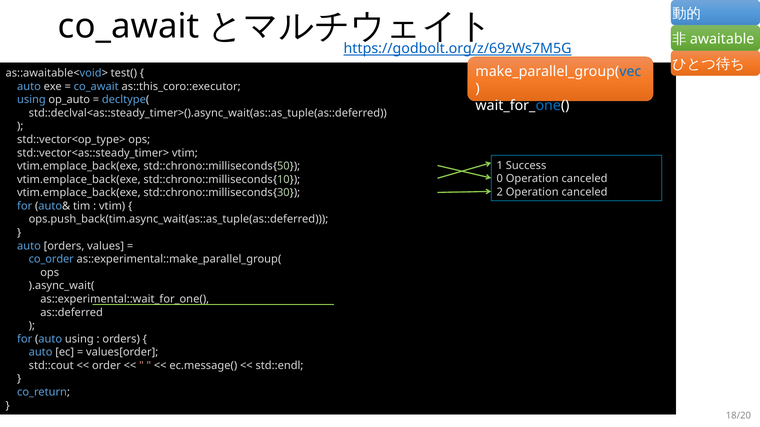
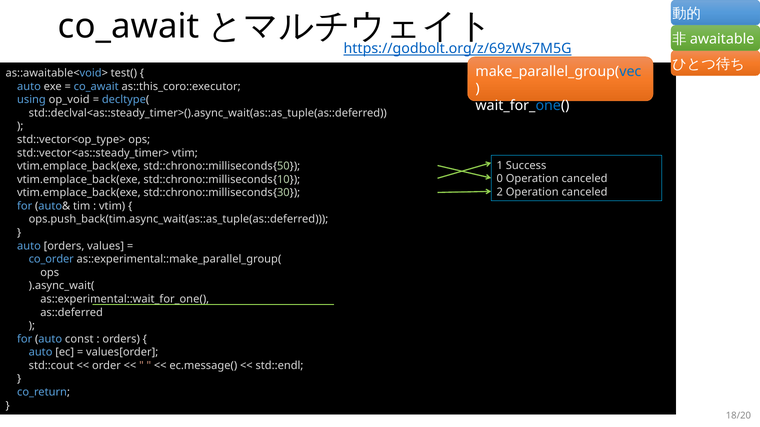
op_auto: op_auto -> op_void
auto using: using -> const
